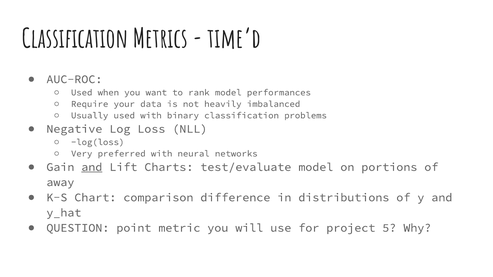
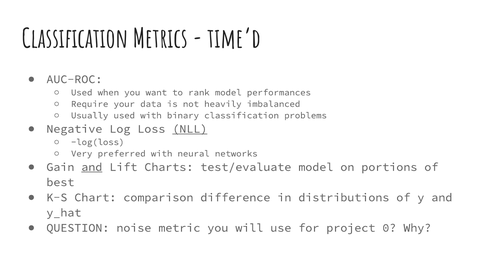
NLL underline: none -> present
away: away -> best
point: point -> noise
5: 5 -> 0
